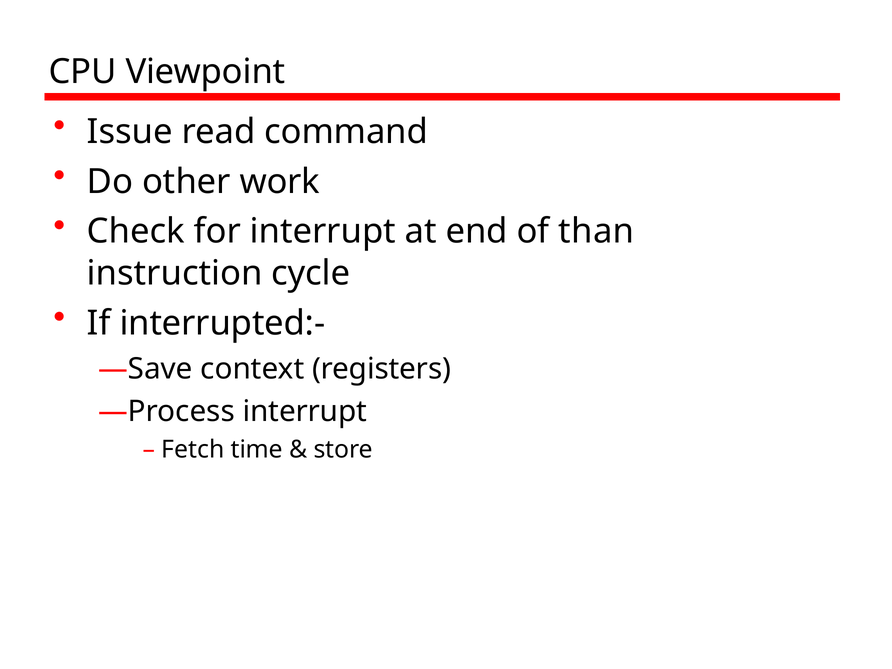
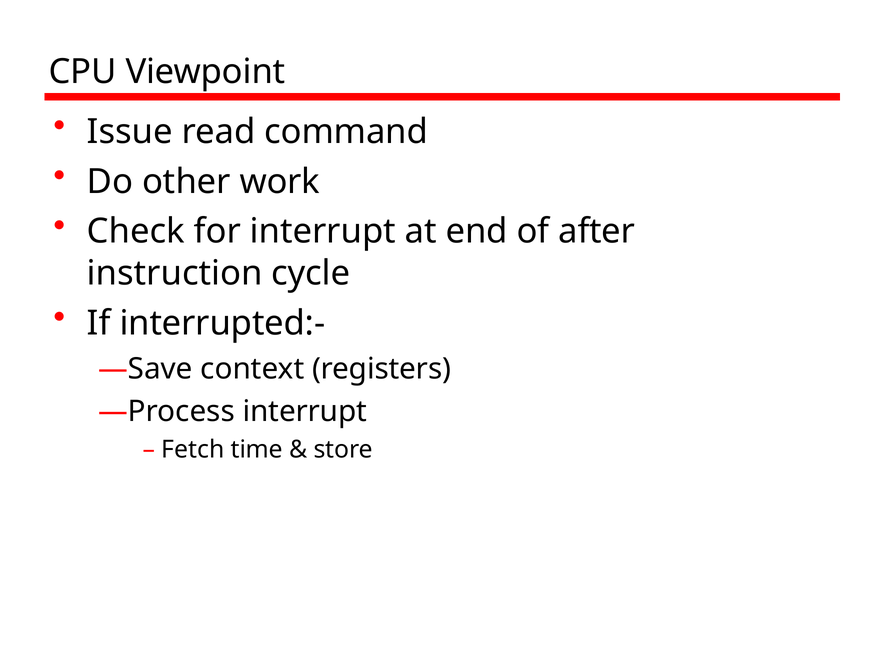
than: than -> after
